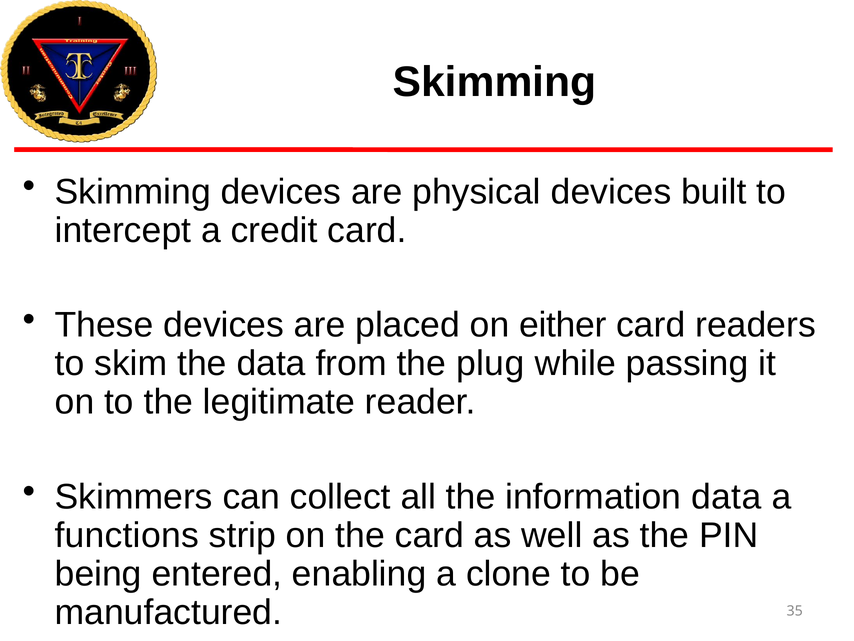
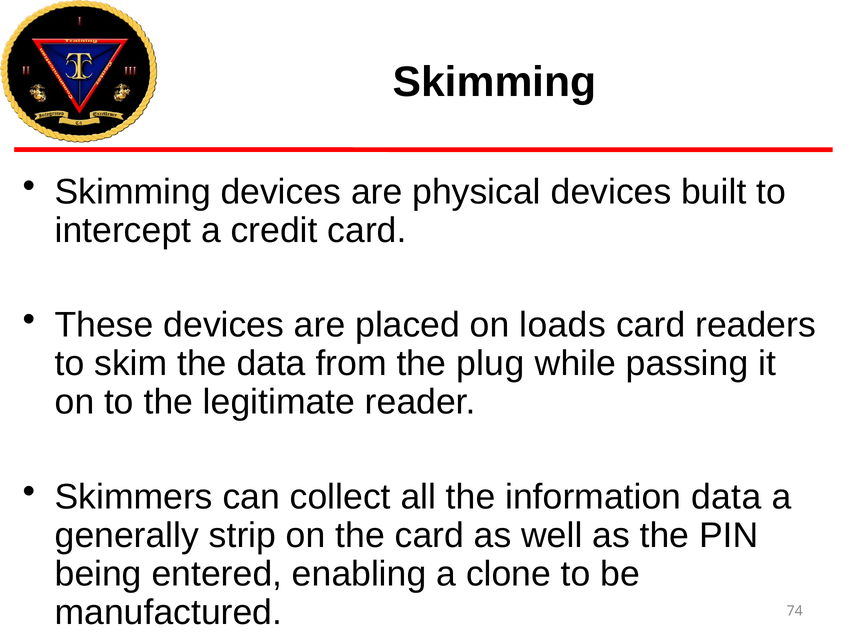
either: either -> loads
functions: functions -> generally
35: 35 -> 74
